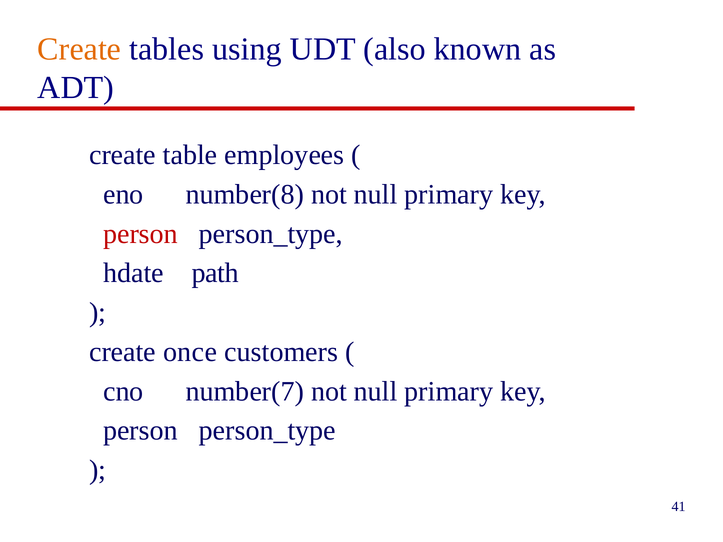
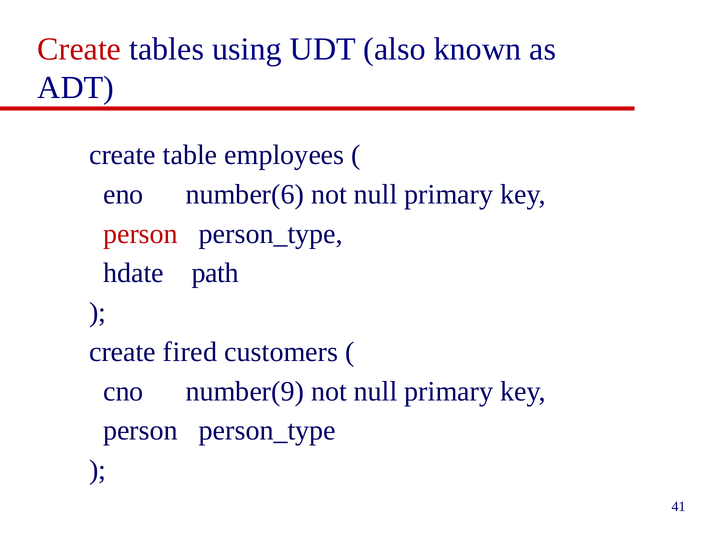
Create at (79, 49) colour: orange -> red
number(8: number(8 -> number(6
once: once -> fired
number(7: number(7 -> number(9
